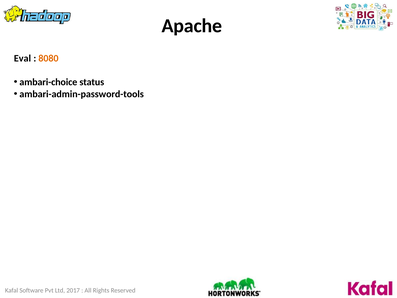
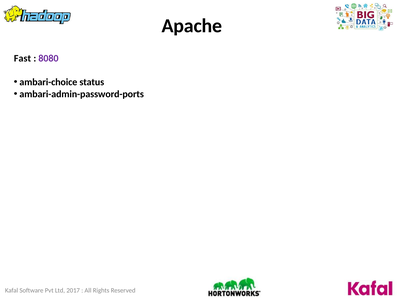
Eval: Eval -> Fast
8080 colour: orange -> purple
ambari-admin-password-tools: ambari-admin-password-tools -> ambari-admin-password-ports
